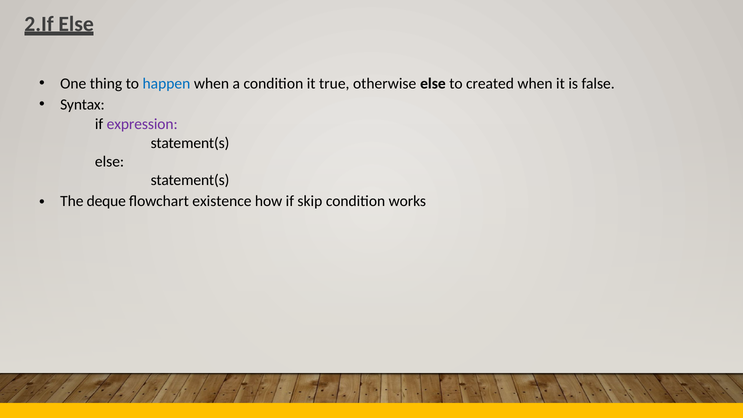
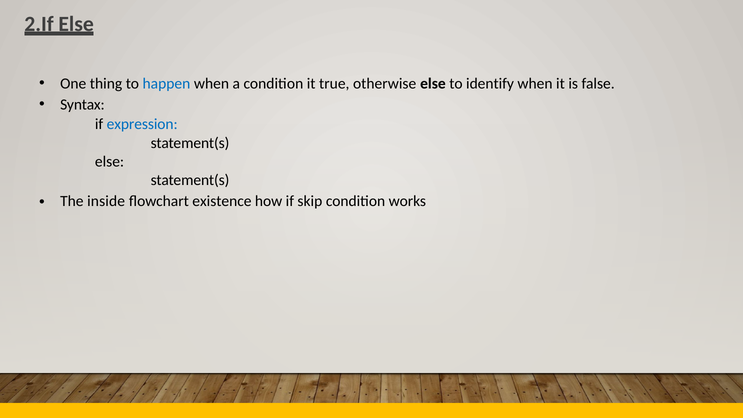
created: created -> identify
expression colour: purple -> blue
deque: deque -> inside
